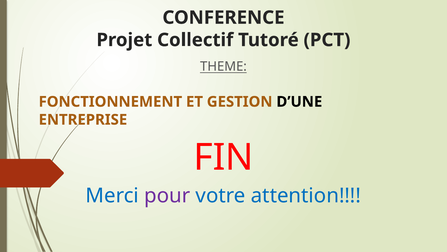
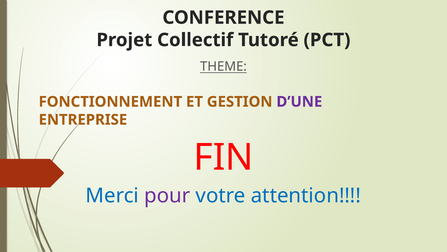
D’UNE colour: black -> purple
